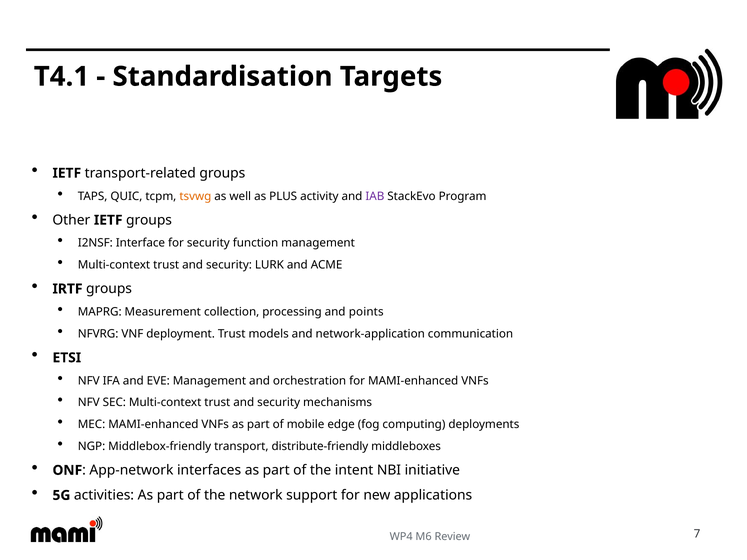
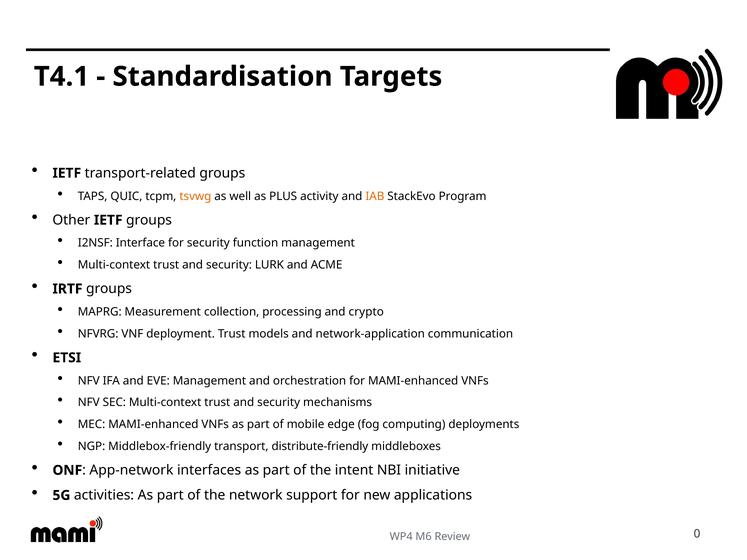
IAB colour: purple -> orange
points: points -> crypto
7: 7 -> 0
